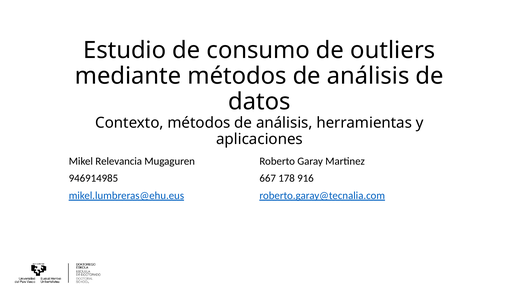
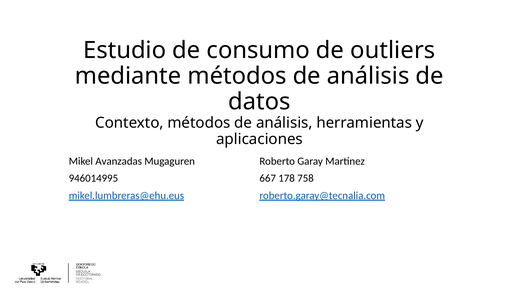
Relevancia: Relevancia -> Avanzadas
946914985: 946914985 -> 946014995
916: 916 -> 758
